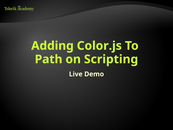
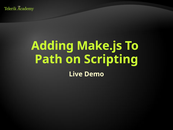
Color.js: Color.js -> Make.js
